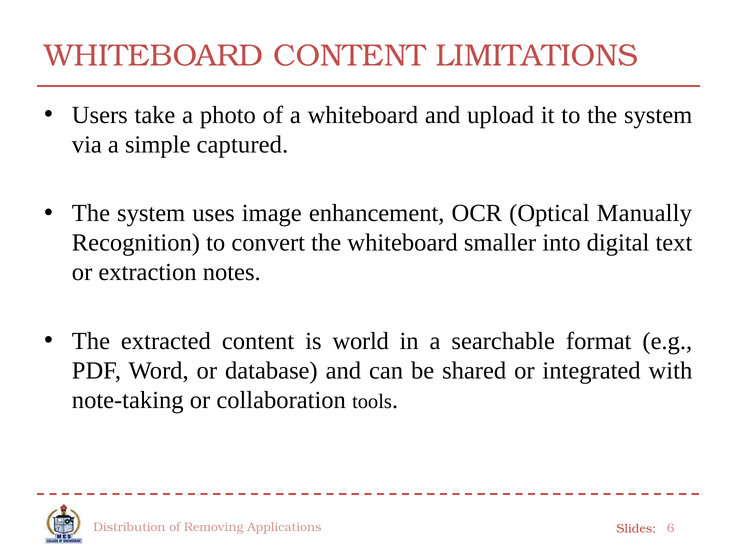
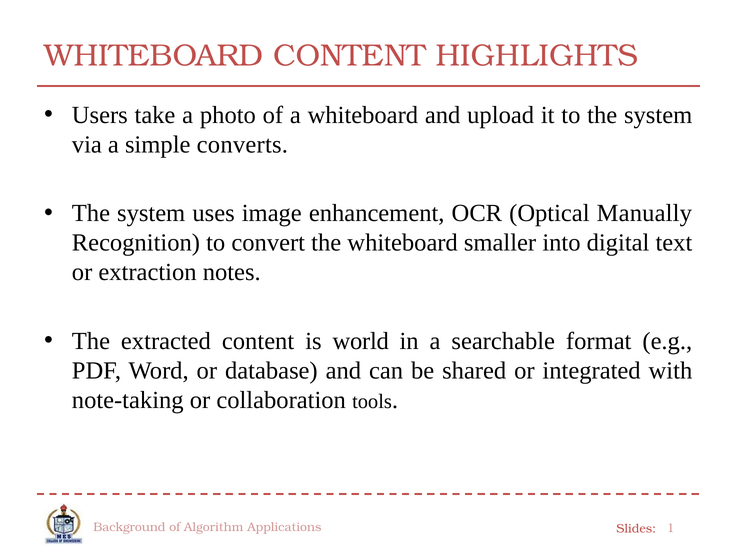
LIMITATIONS: LIMITATIONS -> HIGHLIGHTS
captured: captured -> converts
Distribution: Distribution -> Background
Removing: Removing -> Algorithm
6: 6 -> 1
